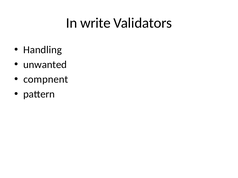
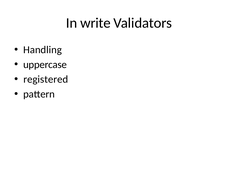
unwanted: unwanted -> uppercase
compnent: compnent -> registered
